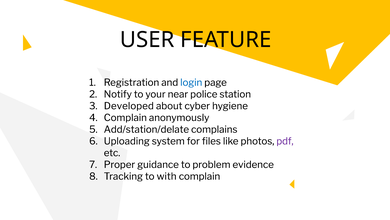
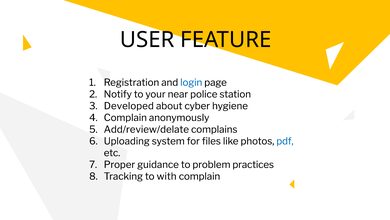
Add/station/delate: Add/station/delate -> Add/review/delate
pdf colour: purple -> blue
evidence: evidence -> practices
